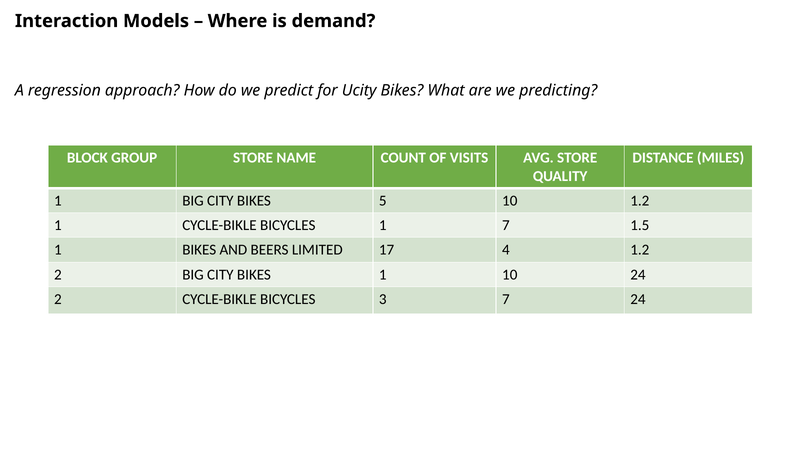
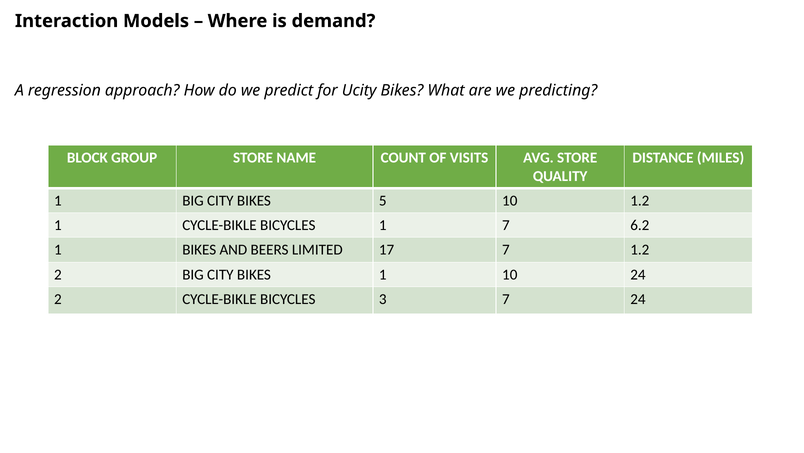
1.5: 1.5 -> 6.2
17 4: 4 -> 7
